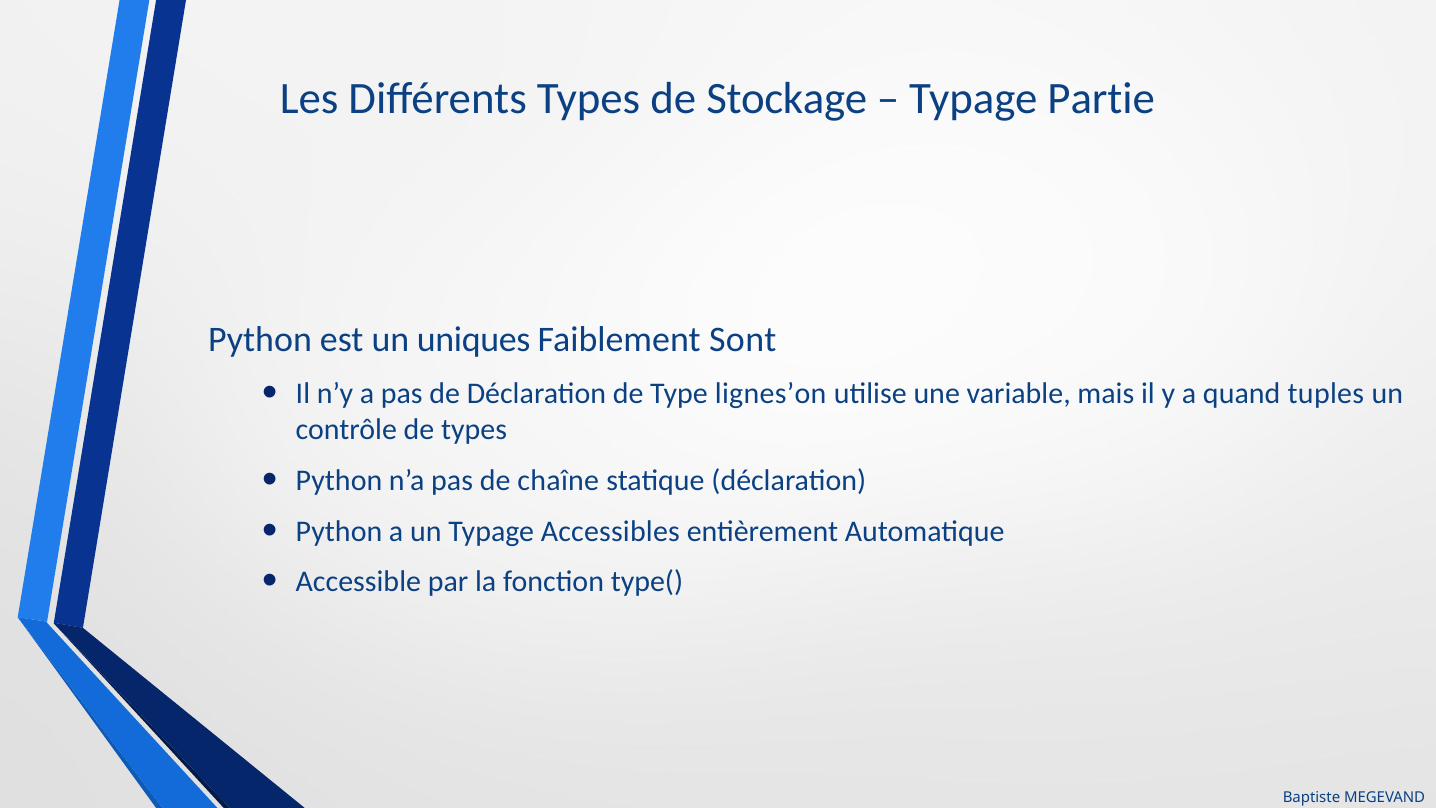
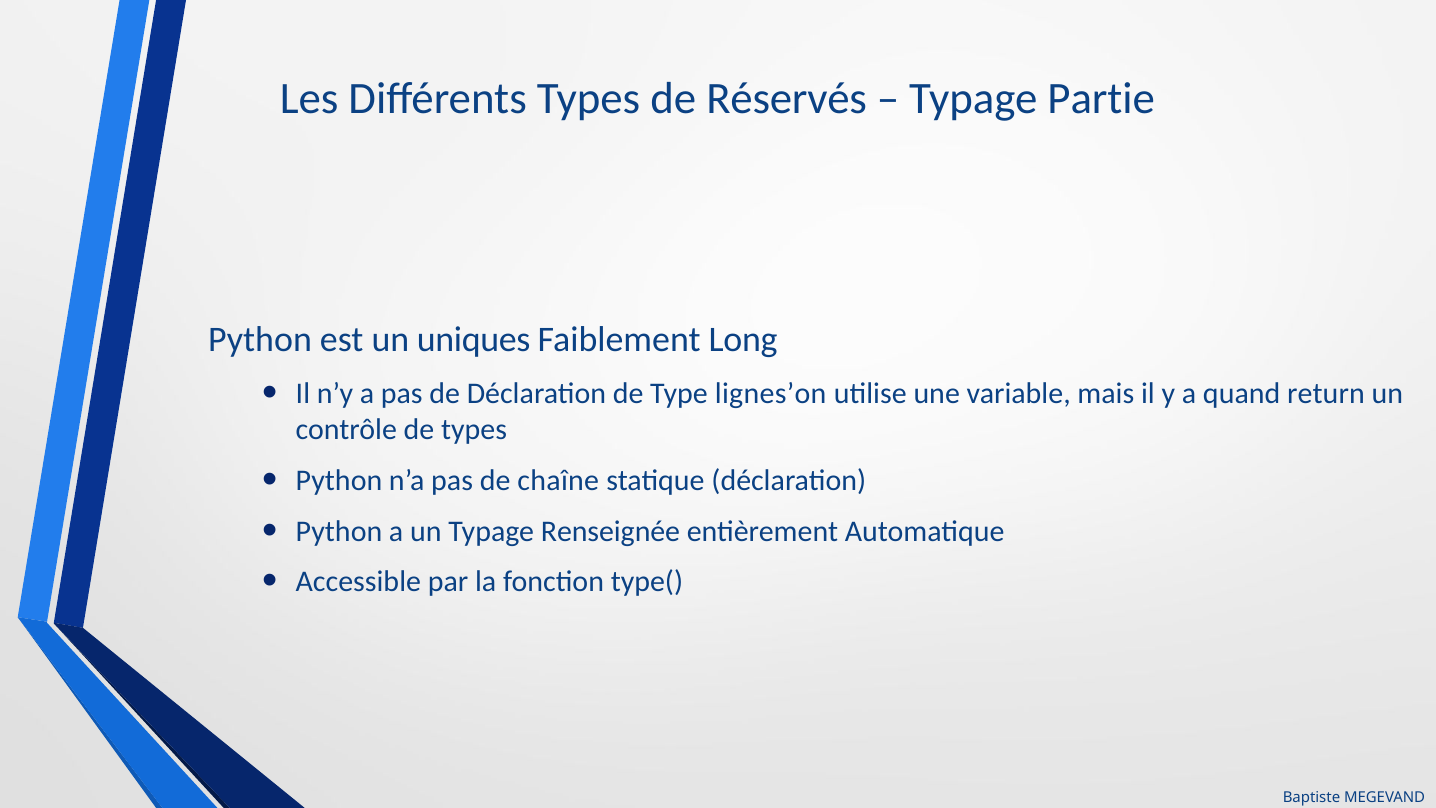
Stockage: Stockage -> Réservés
Sont: Sont -> Long
tuples: tuples -> return
Accessibles: Accessibles -> Renseignée
